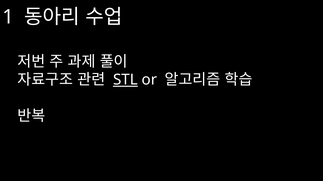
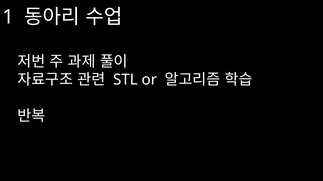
STL underline: present -> none
